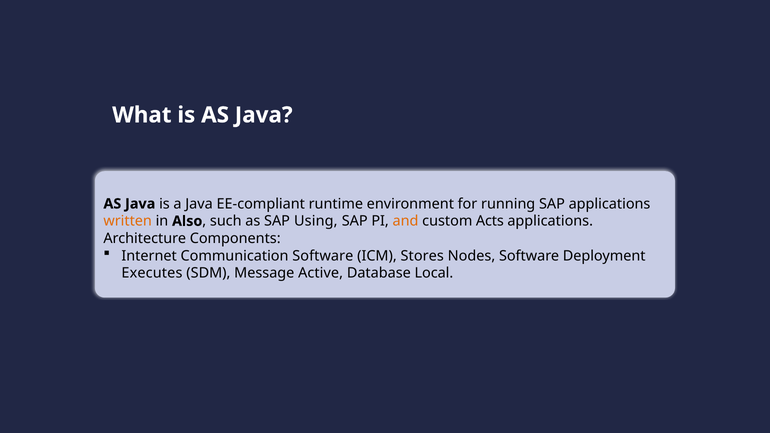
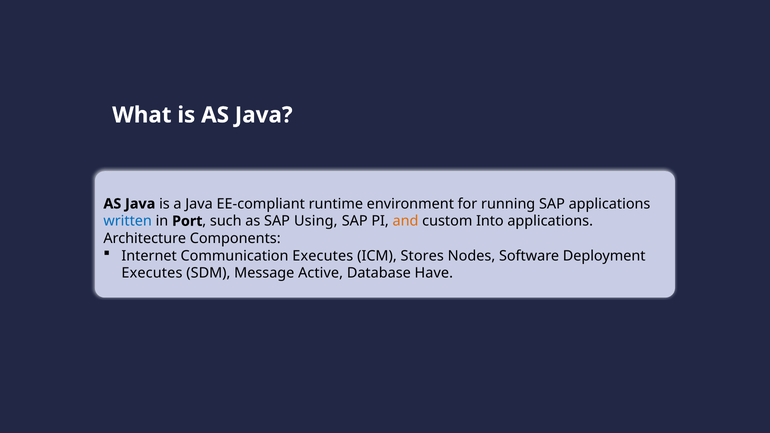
written colour: orange -> blue
Also: Also -> Port
Acts: Acts -> Into
Communication Software: Software -> Executes
Local: Local -> Have
